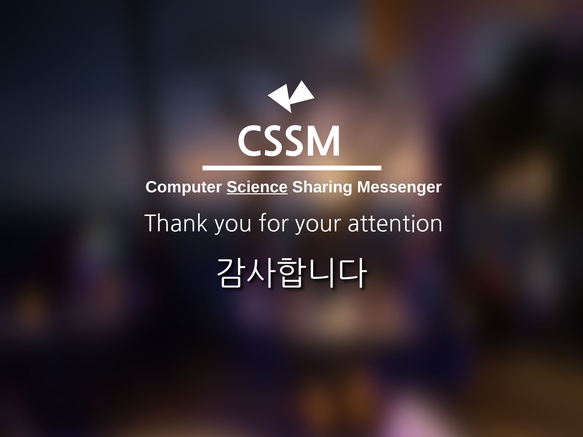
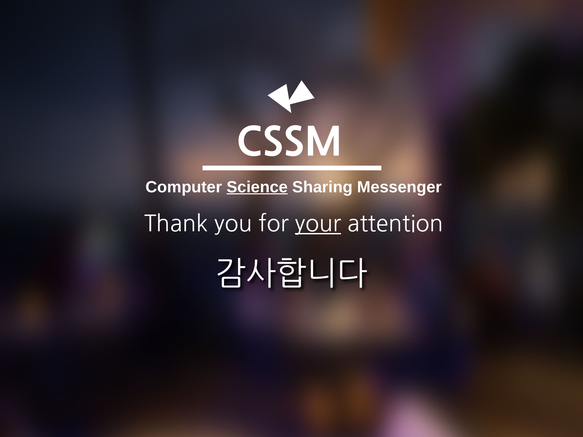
your underline: none -> present
